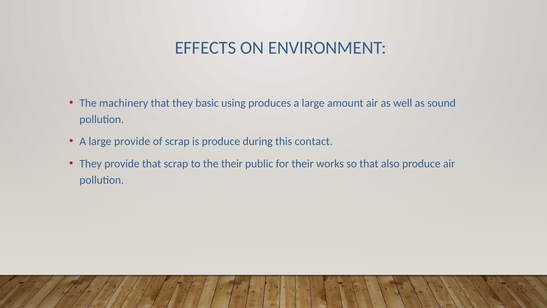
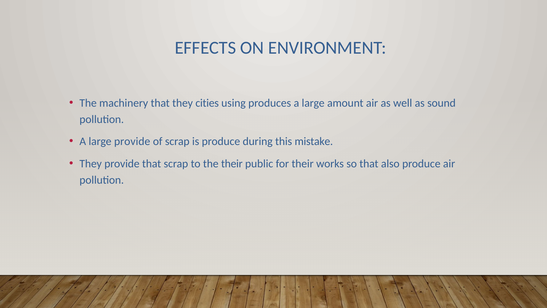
basic: basic -> cities
contact: contact -> mistake
